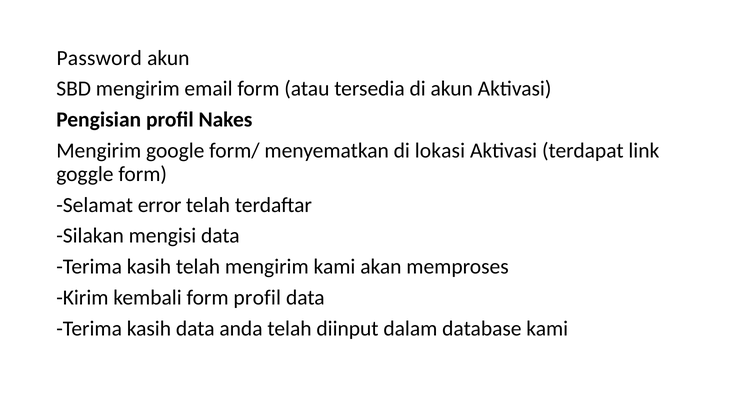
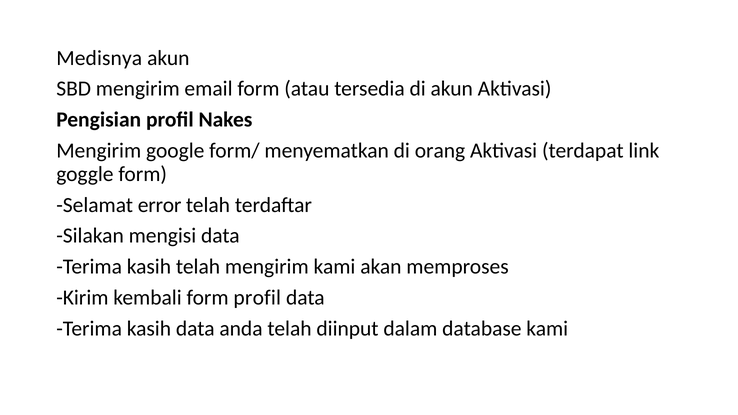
Password: Password -> Medisnya
lokasi: lokasi -> orang
